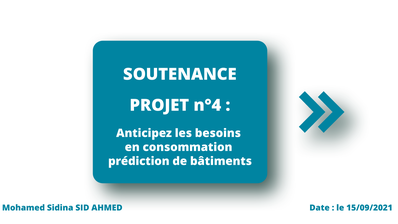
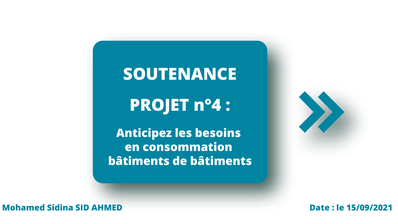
prédiction at (139, 161): prédiction -> bâtiments
